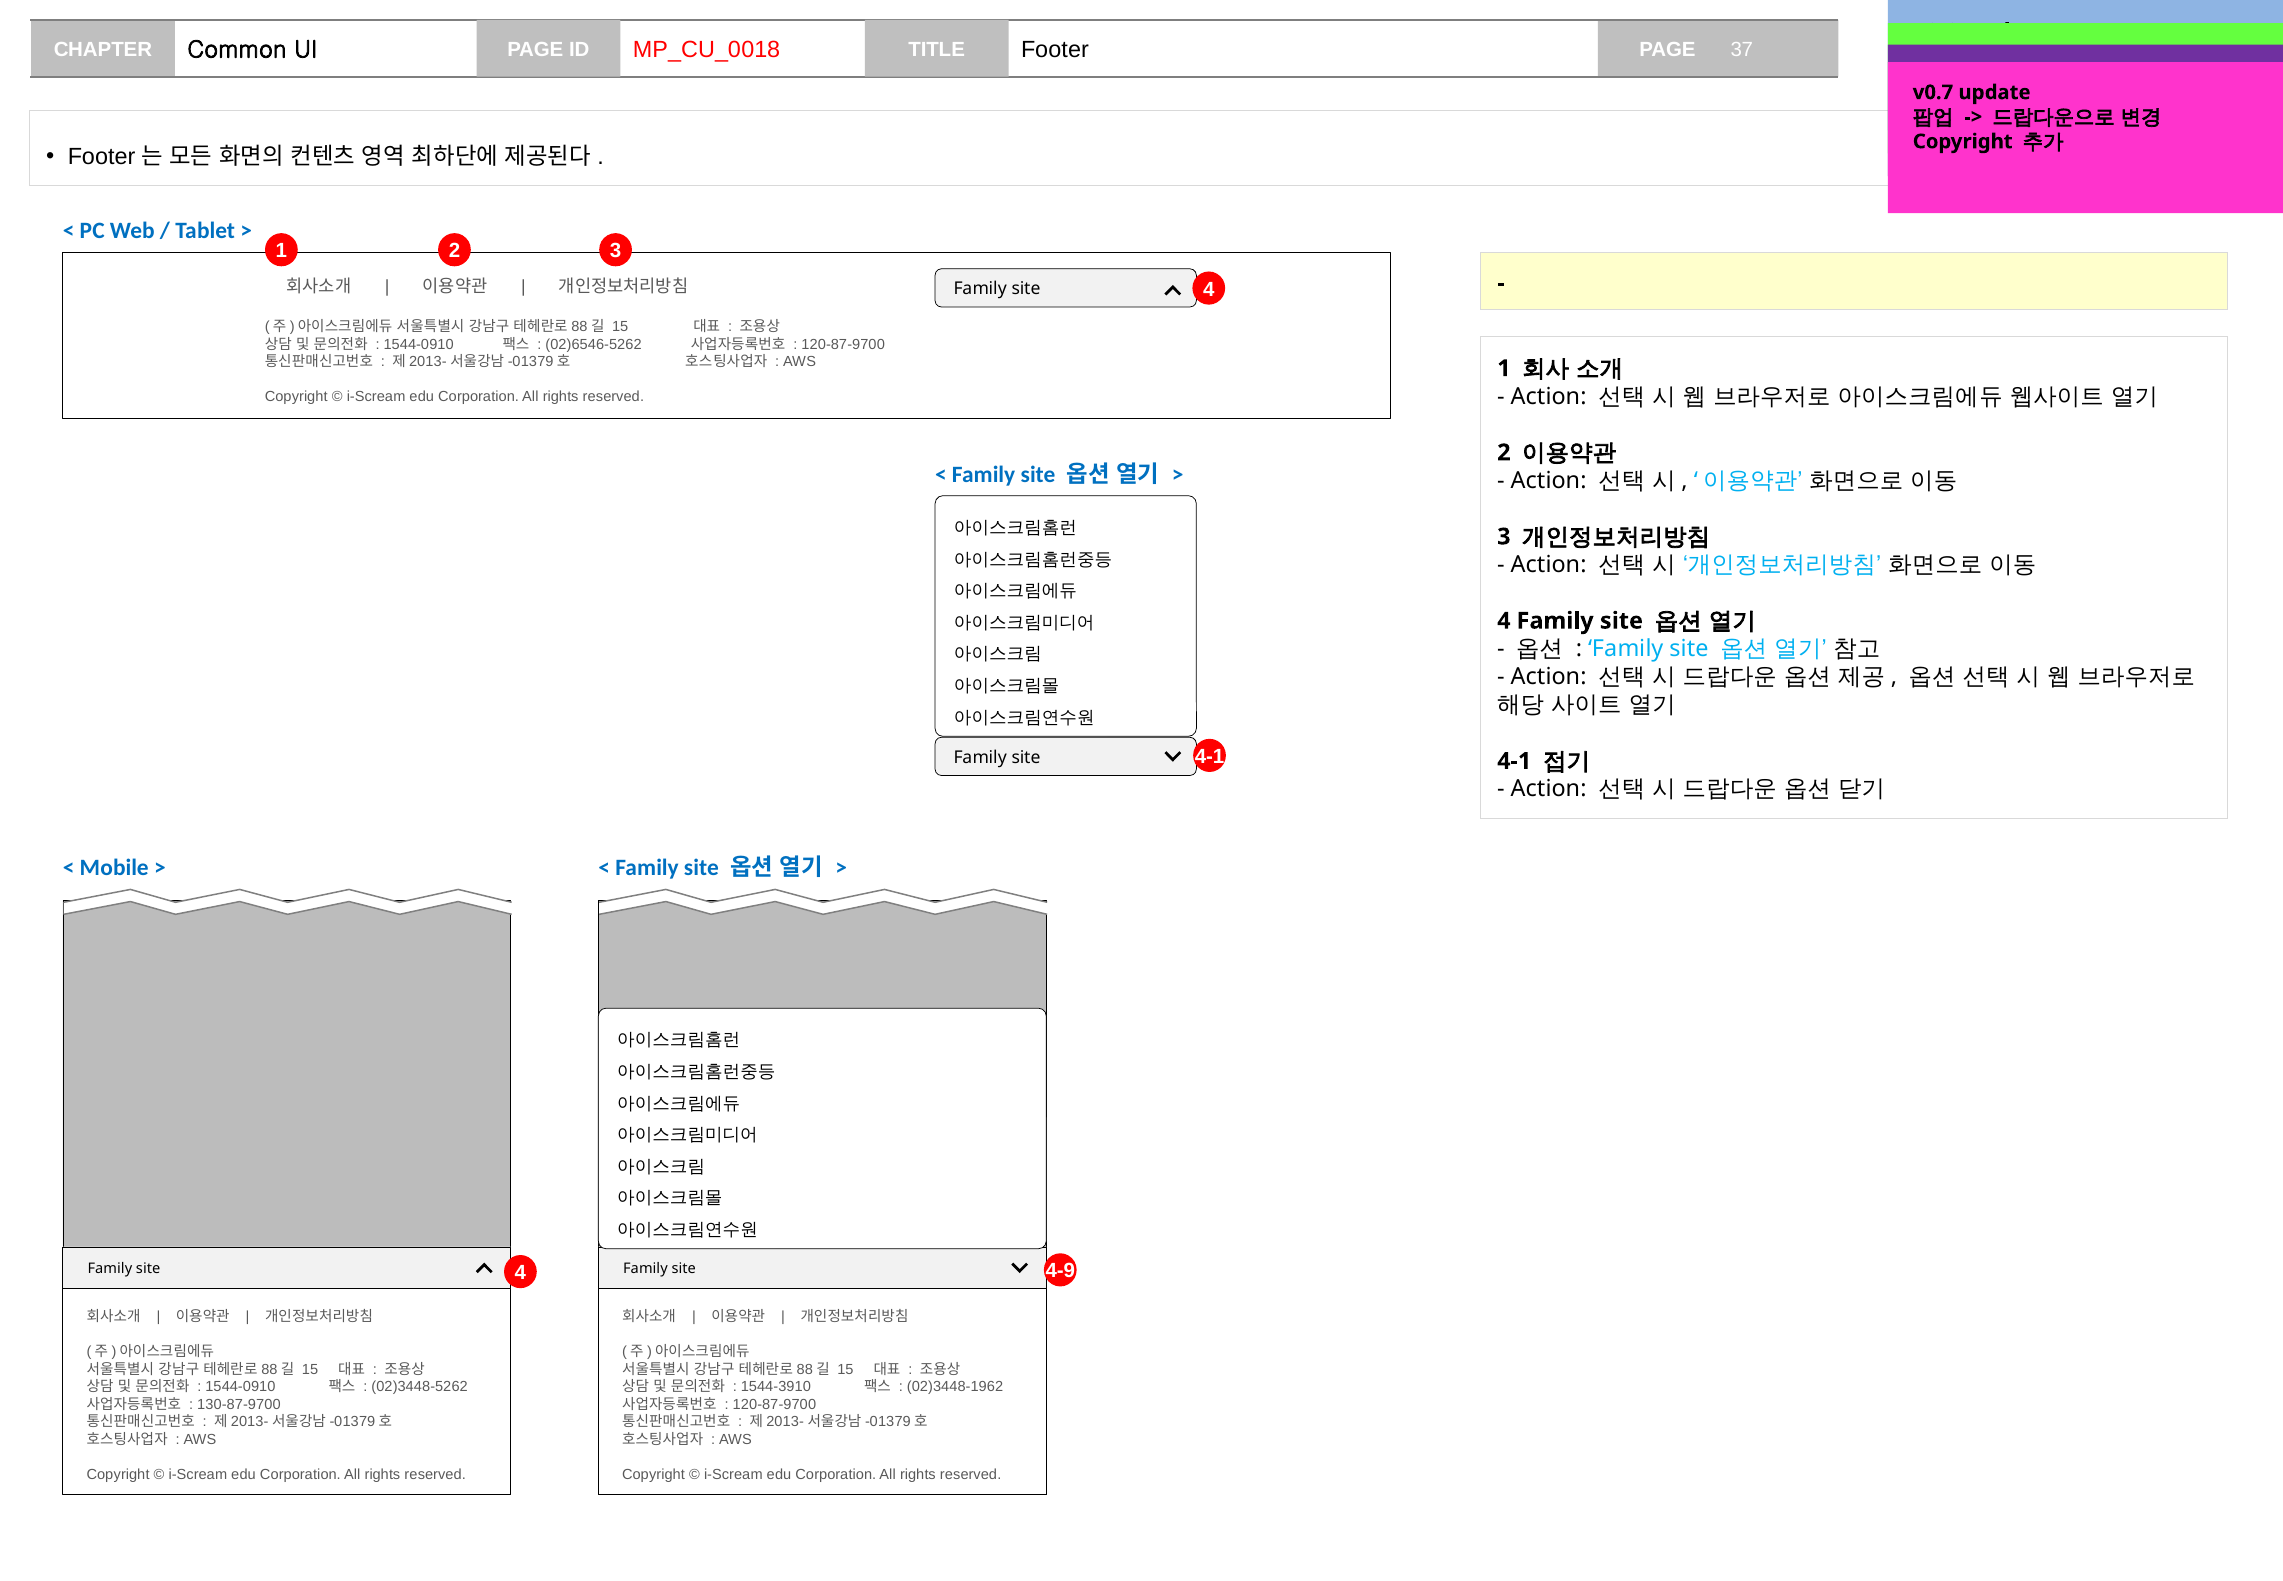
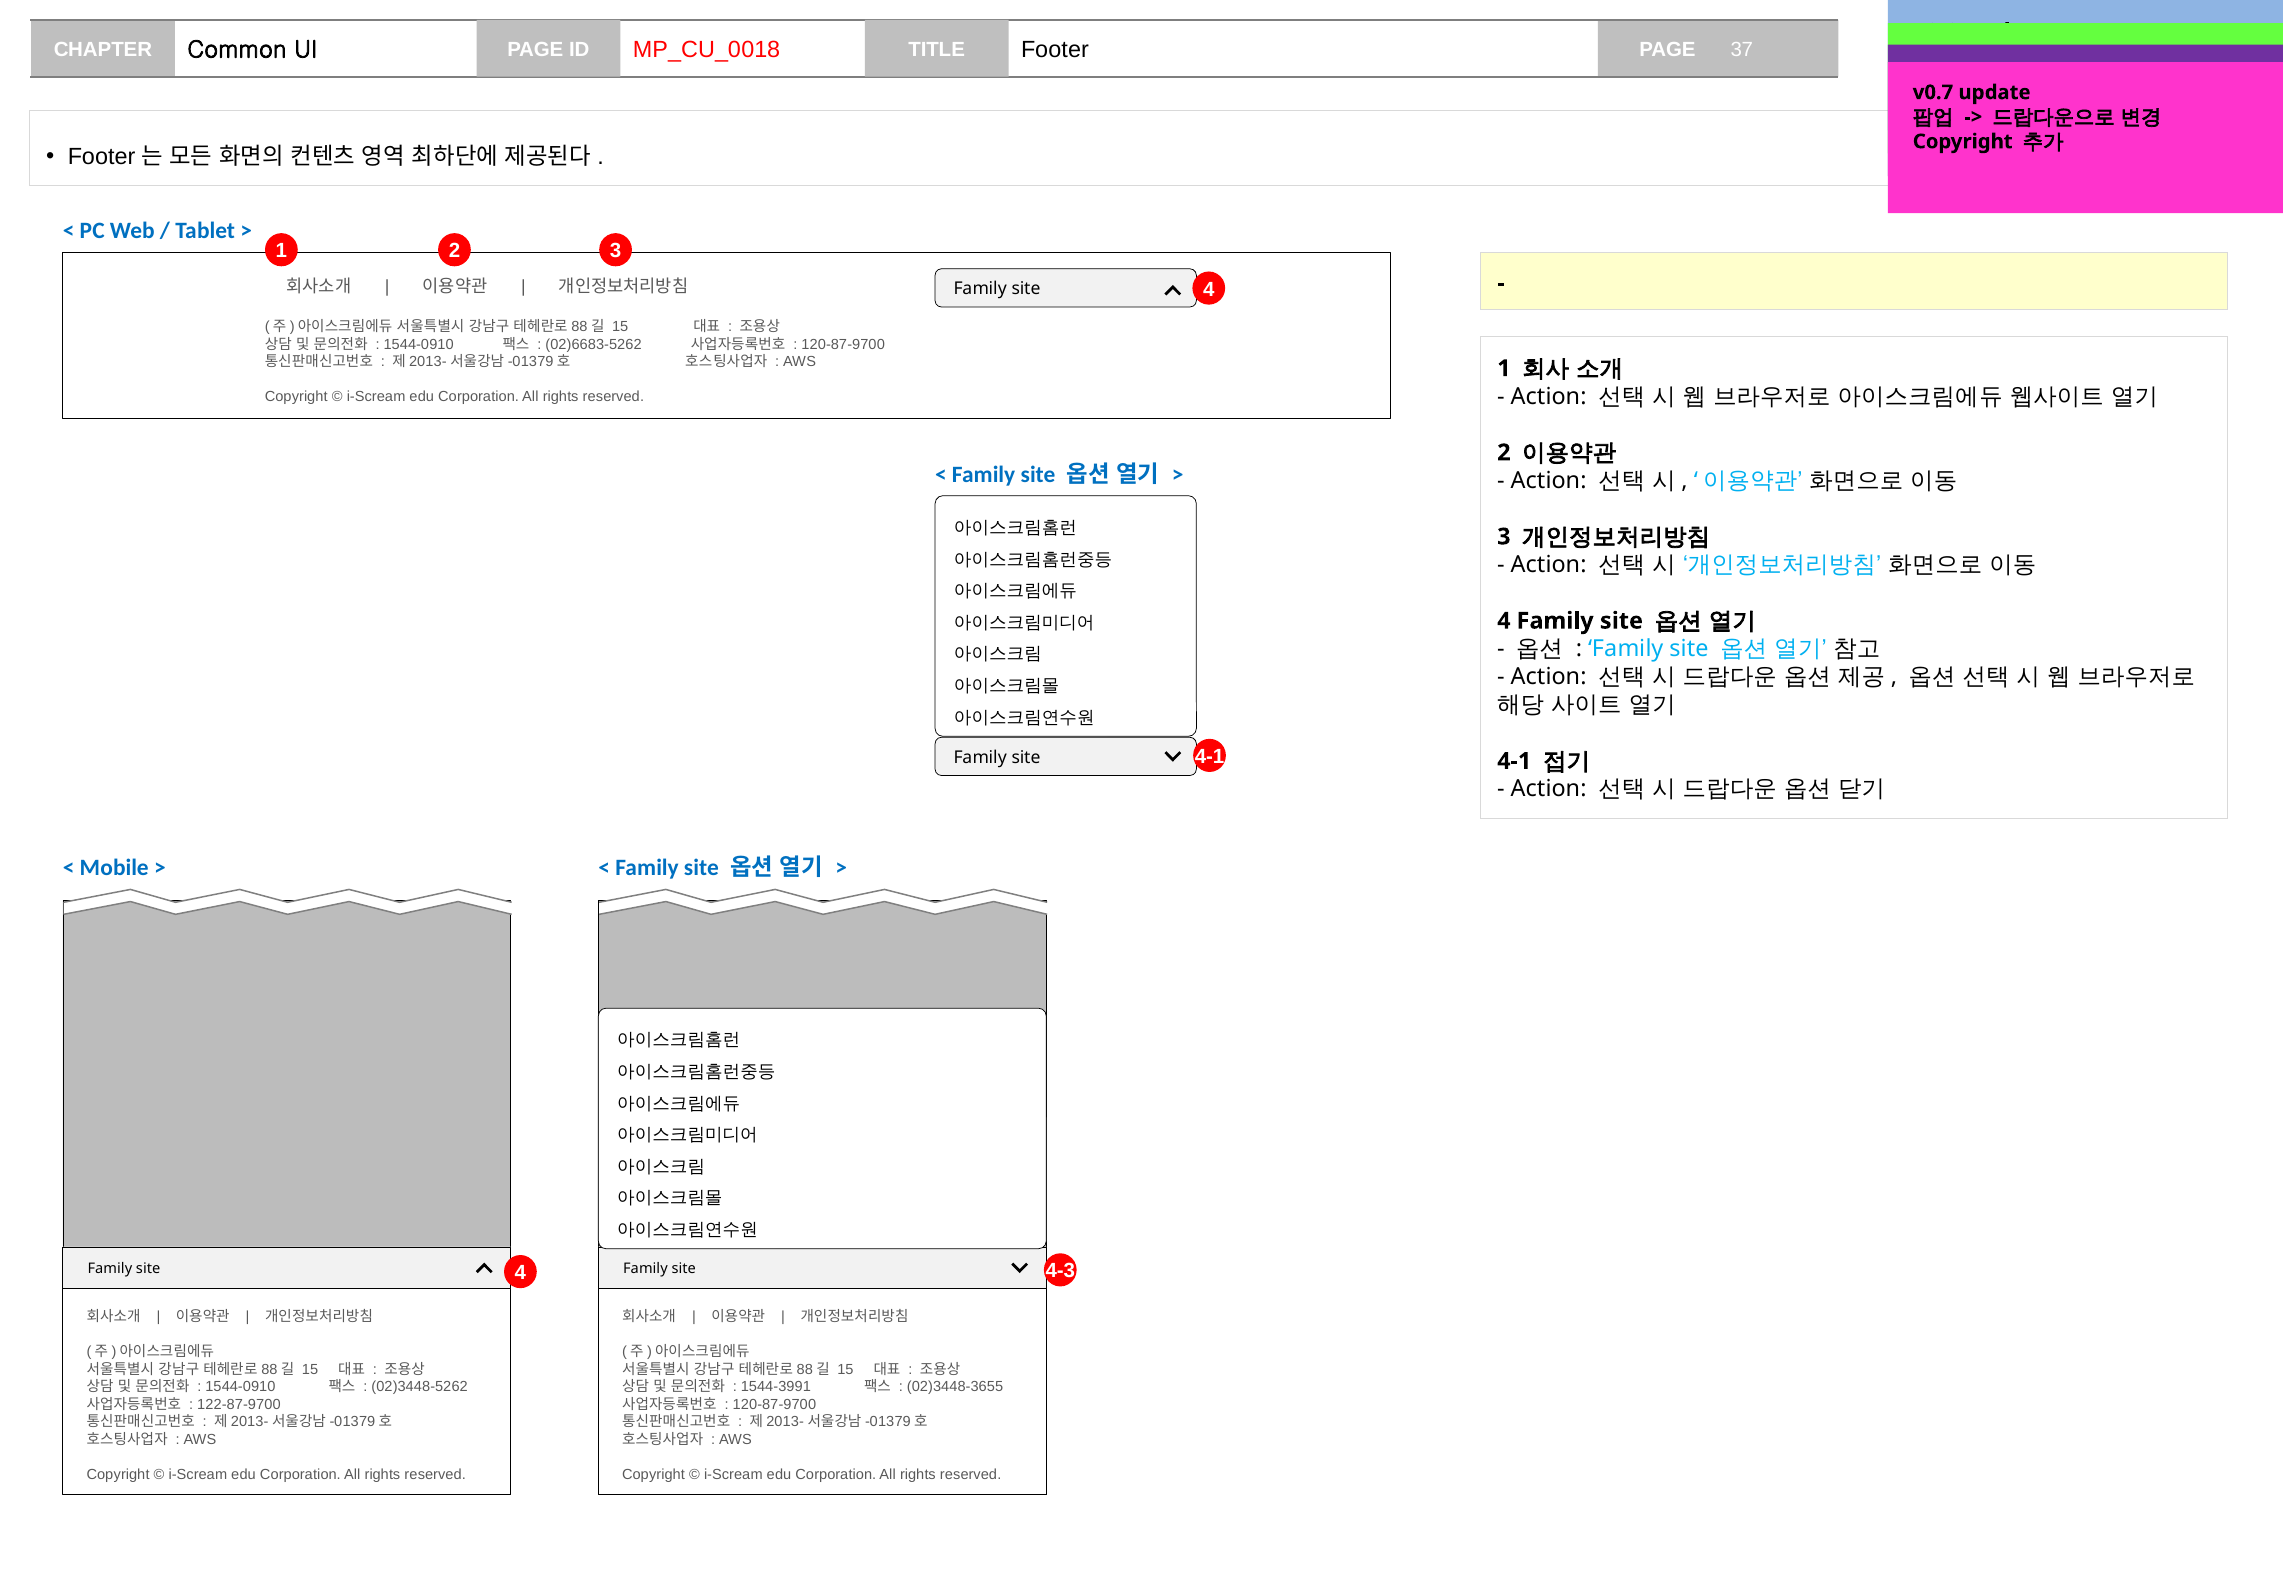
02)6546-5262: 02)6546-5262 -> 02)6683-5262
4-9: 4-9 -> 4-3
1544-3910: 1544-3910 -> 1544-3991
02)3448-1962: 02)3448-1962 -> 02)3448-3655
130-87-9700: 130-87-9700 -> 122-87-9700
